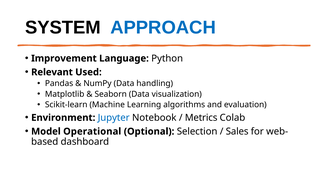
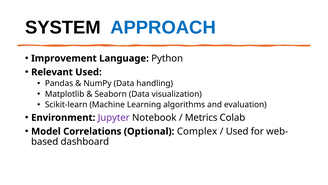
Jupyter colour: blue -> purple
Operational: Operational -> Correlations
Selection: Selection -> Complex
Sales at (237, 131): Sales -> Used
